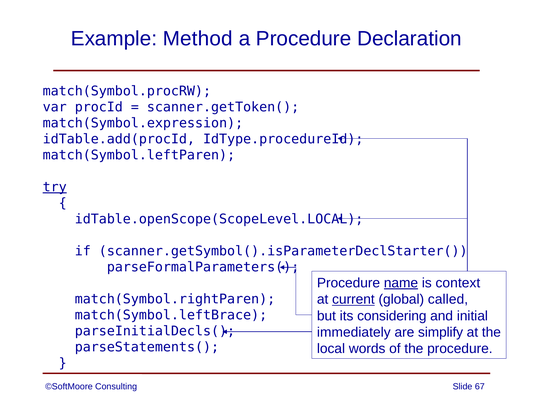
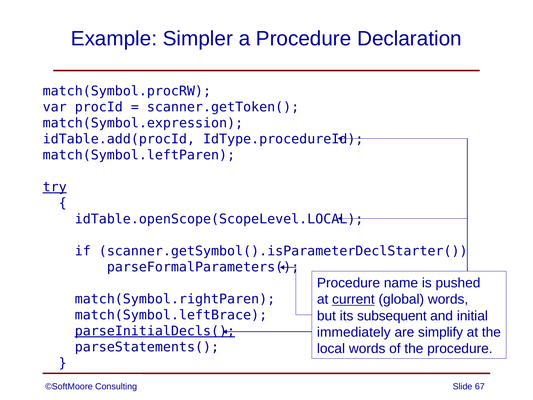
Method: Method -> Simpler
name underline: present -> none
context: context -> pushed
global called: called -> words
considering: considering -> subsequent
parseInitialDecls( underline: none -> present
